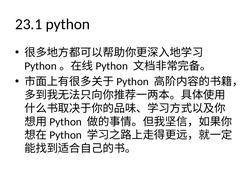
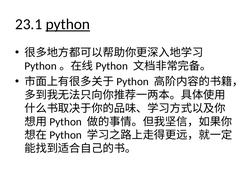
python underline: none -> present
